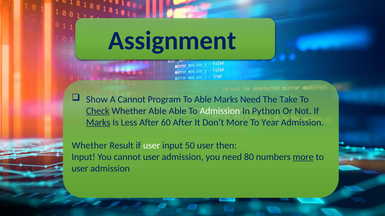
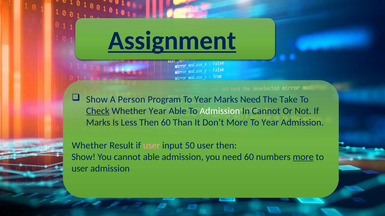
Assignment underline: none -> present
A Cannot: Cannot -> Person
Program To Able: Able -> Year
Whether Able: Able -> Year
In Python: Python -> Cannot
Marks at (98, 123) underline: present -> none
Less After: After -> Then
60 After: After -> Than
user at (152, 146) colour: white -> pink
Input at (84, 157): Input -> Show
cannot user: user -> able
need 80: 80 -> 60
